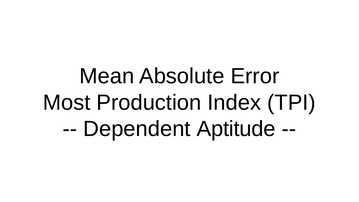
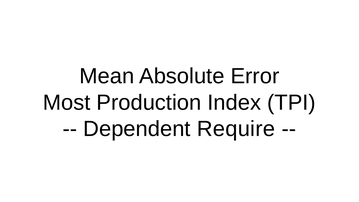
Aptitude: Aptitude -> Require
